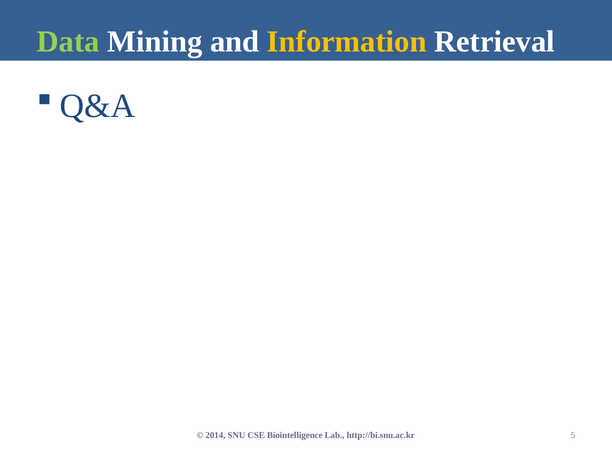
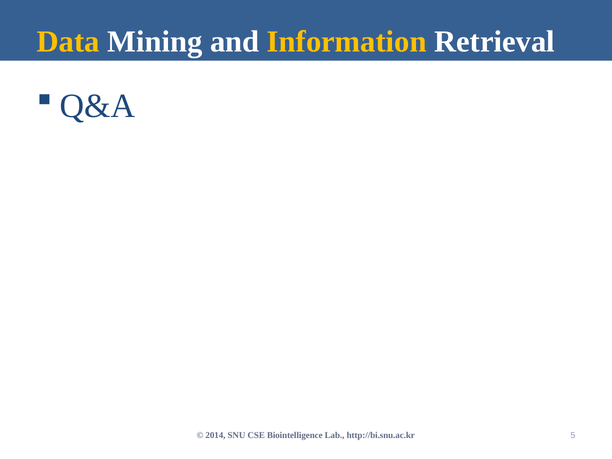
Data colour: light green -> yellow
